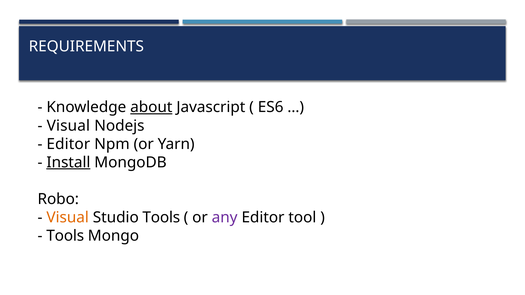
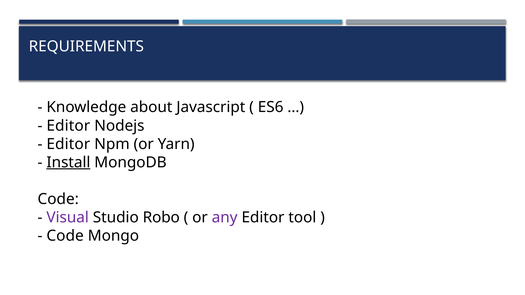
about underline: present -> none
Visual at (68, 126): Visual -> Editor
Robo at (58, 199): Robo -> Code
Visual at (68, 218) colour: orange -> purple
Studio Tools: Tools -> Robo
Tools at (65, 236): Tools -> Code
